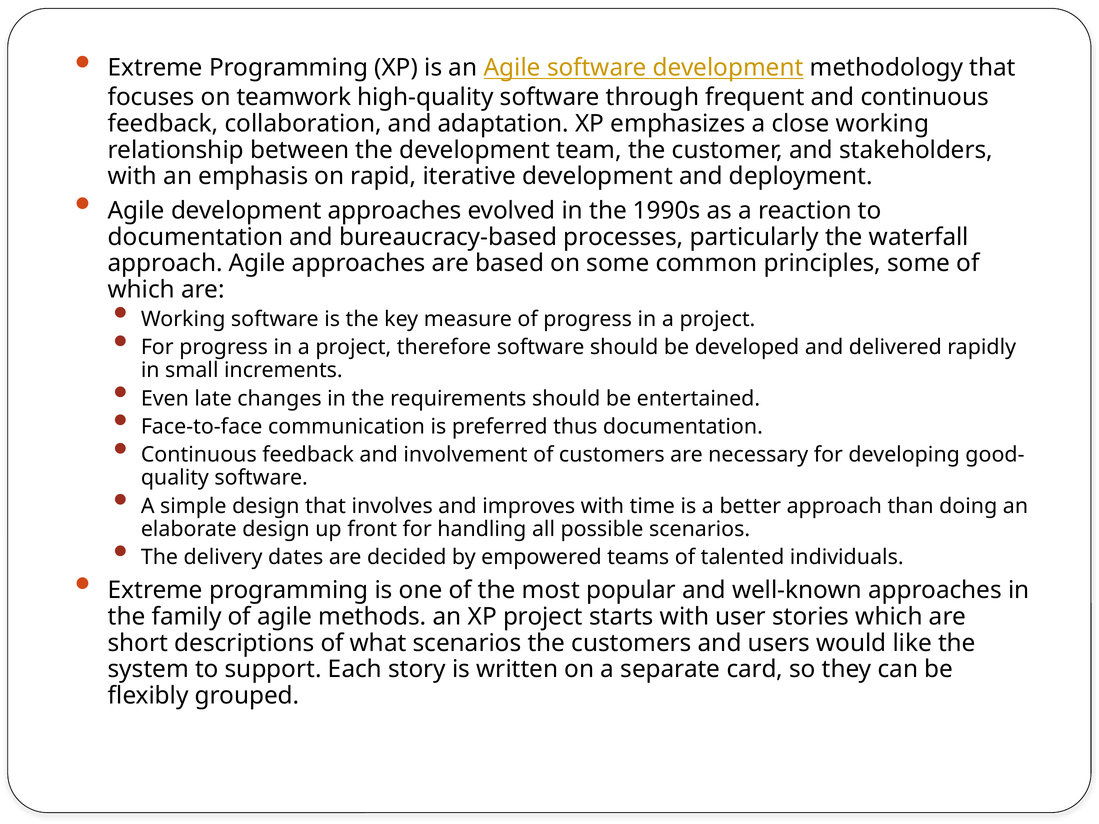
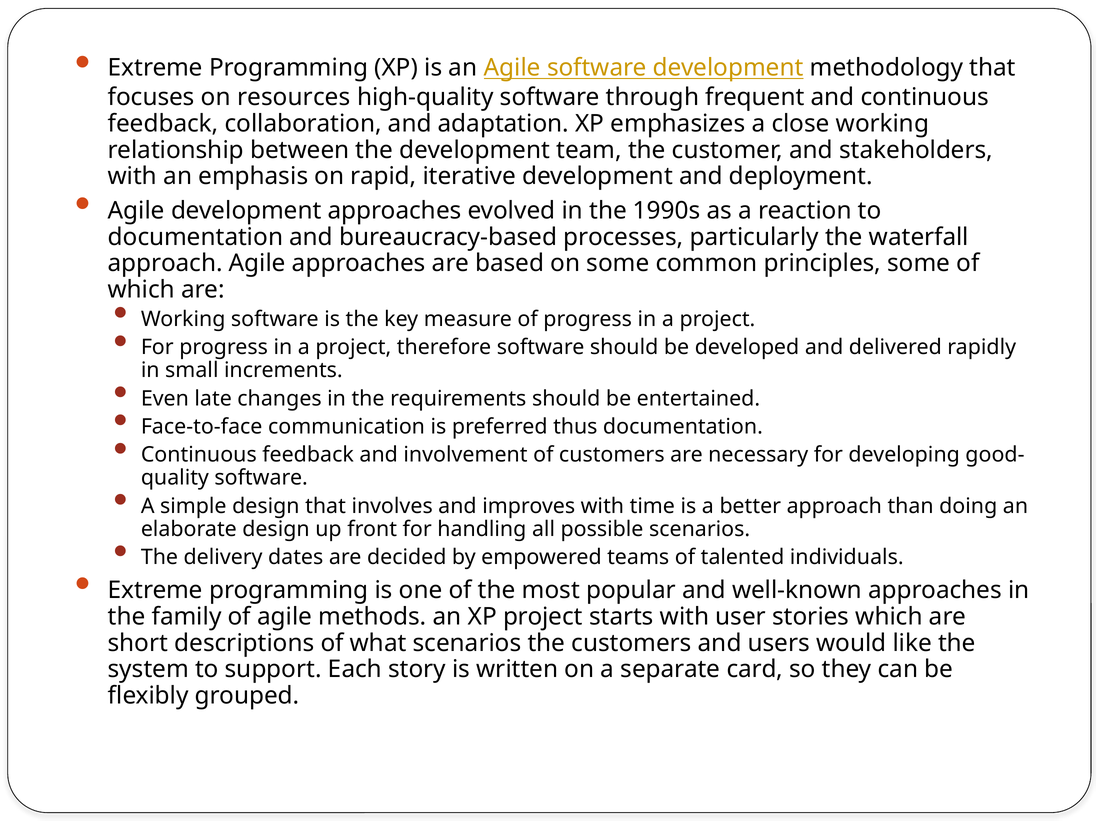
teamwork: teamwork -> resources
